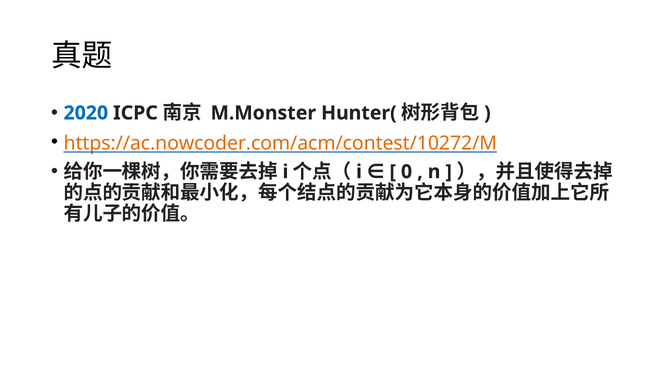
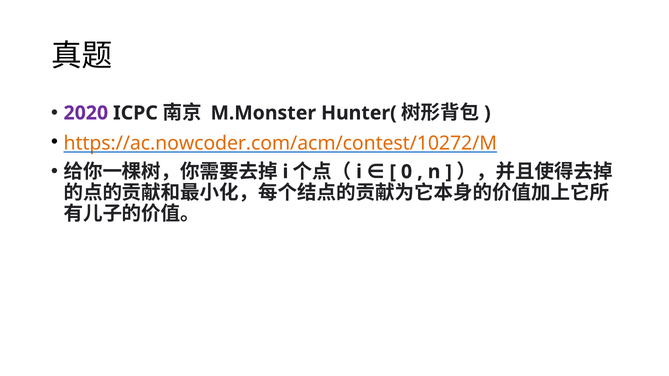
2020 colour: blue -> purple
